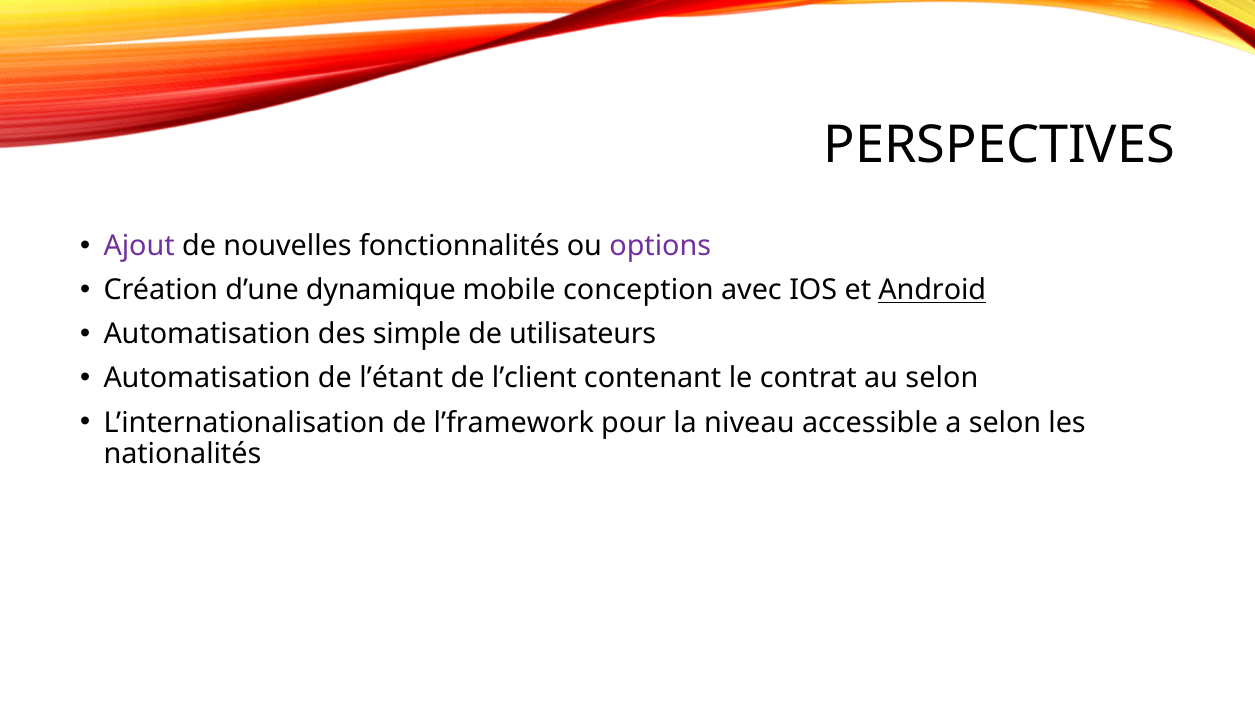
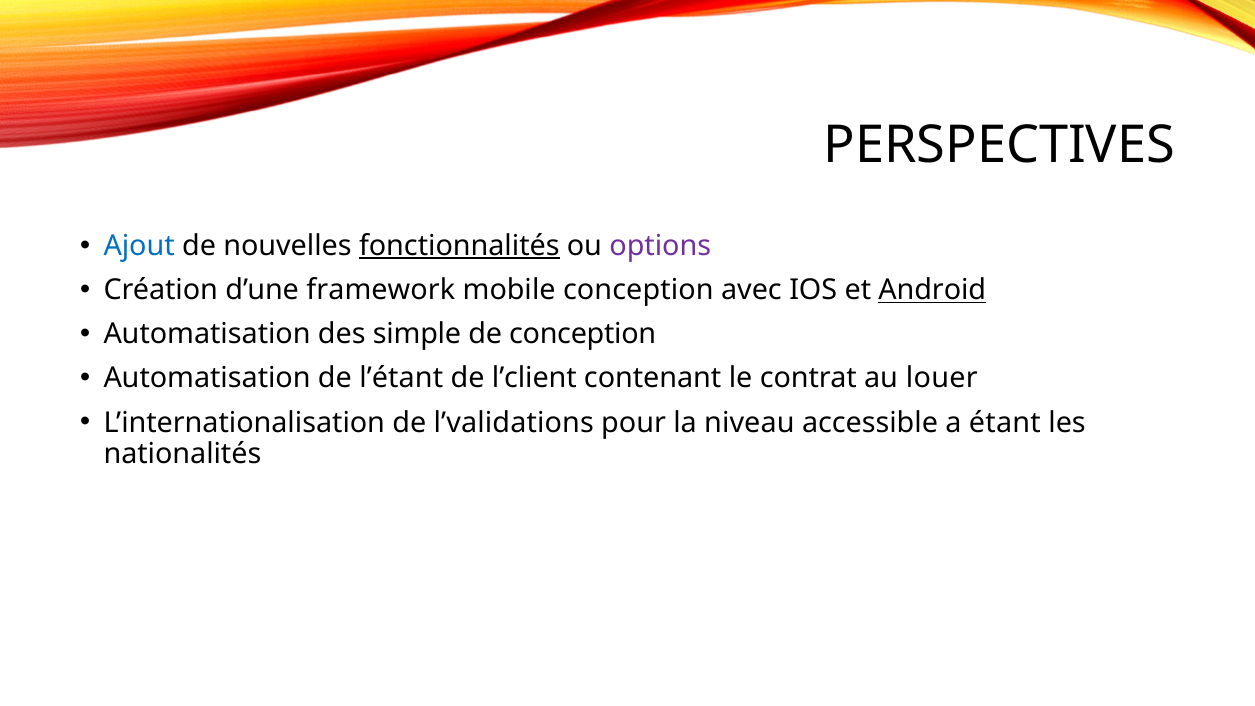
Ajout colour: purple -> blue
fonctionnalités underline: none -> present
dynamique: dynamique -> framework
de utilisateurs: utilisateurs -> conception
au selon: selon -> louer
l’framework: l’framework -> l’validations
a selon: selon -> étant
